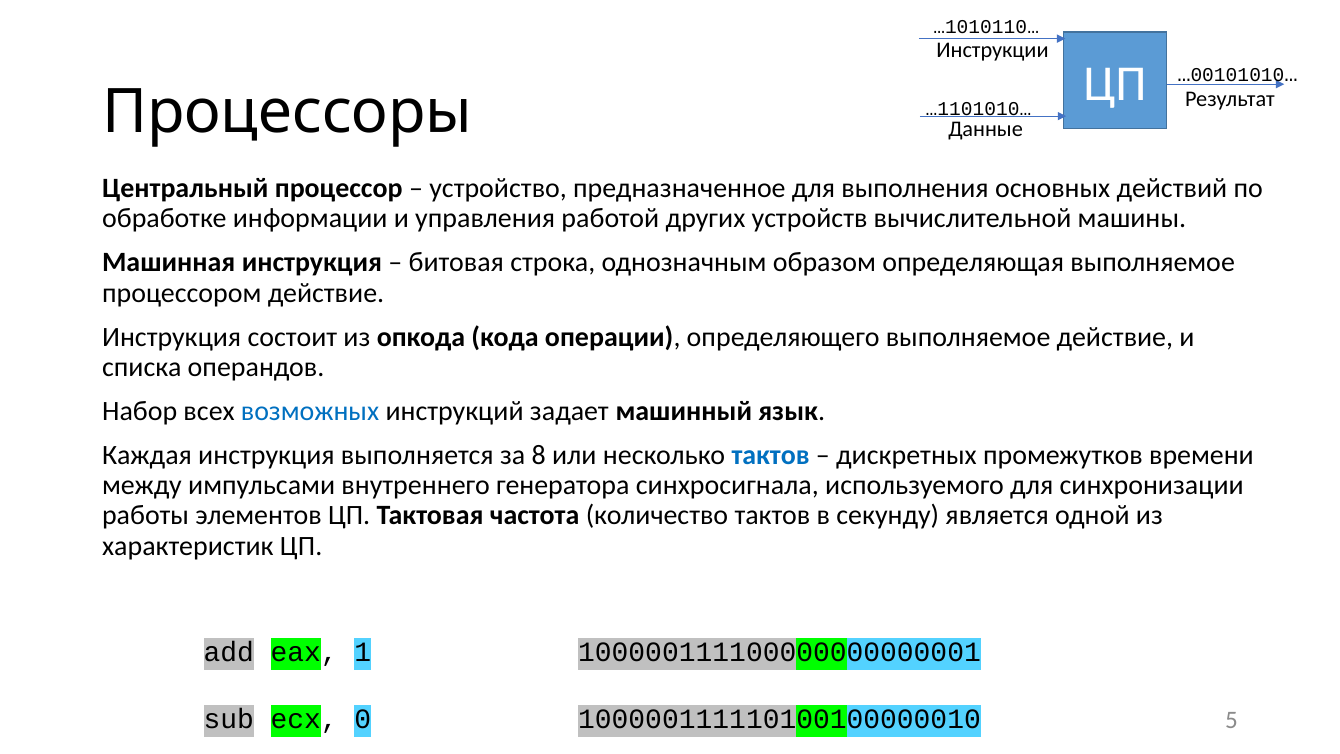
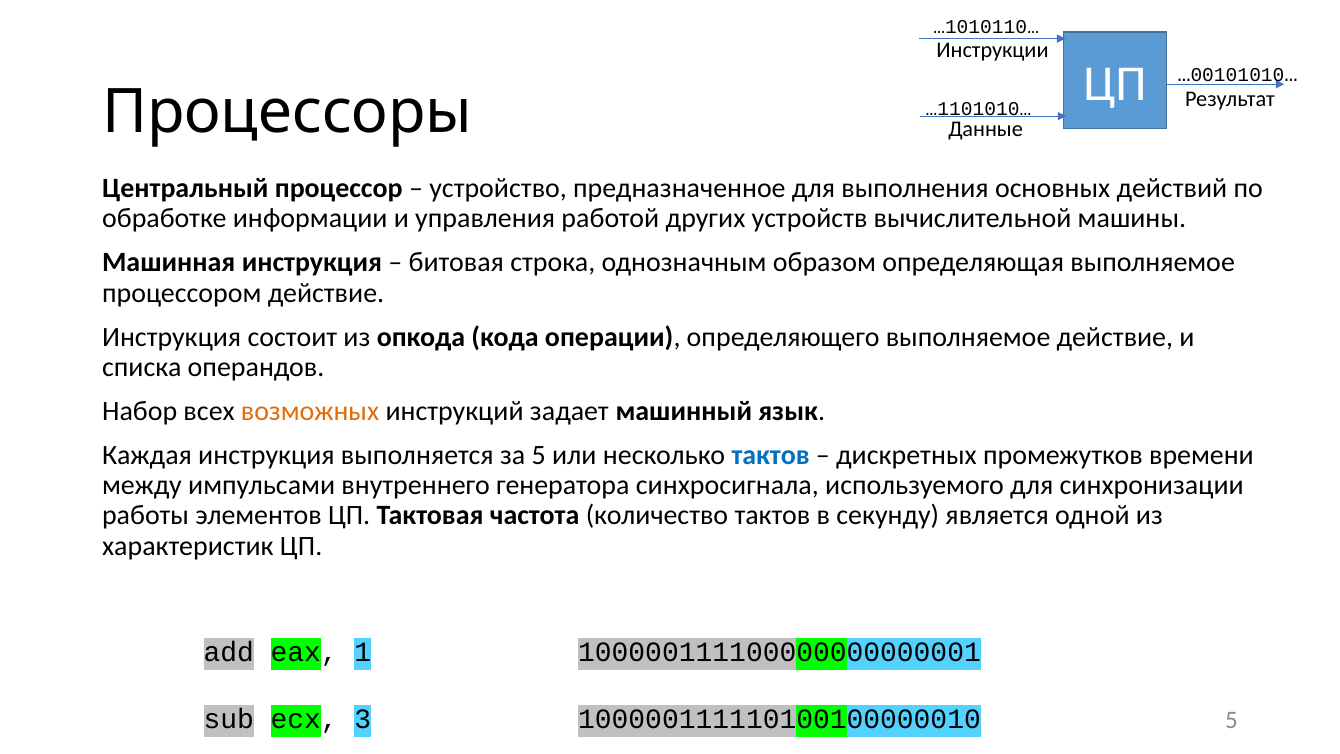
возможных colour: blue -> orange
за 8: 8 -> 5
0: 0 -> 3
